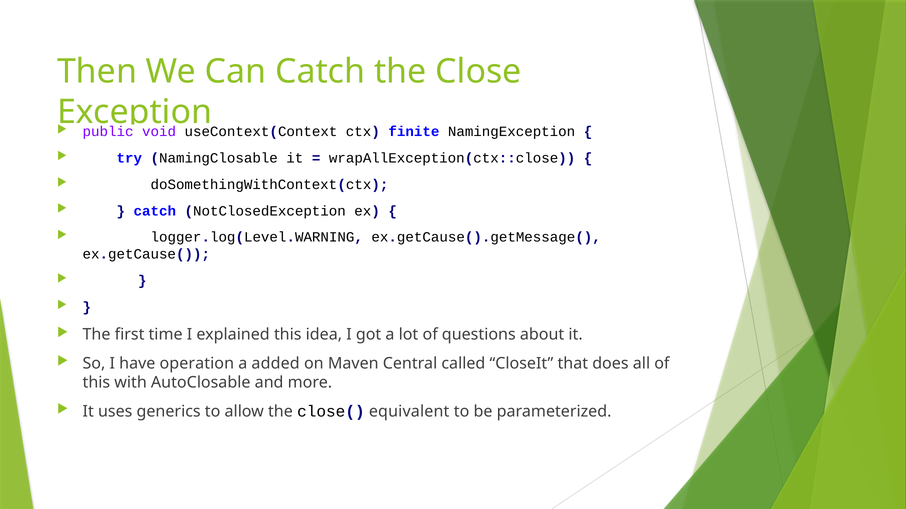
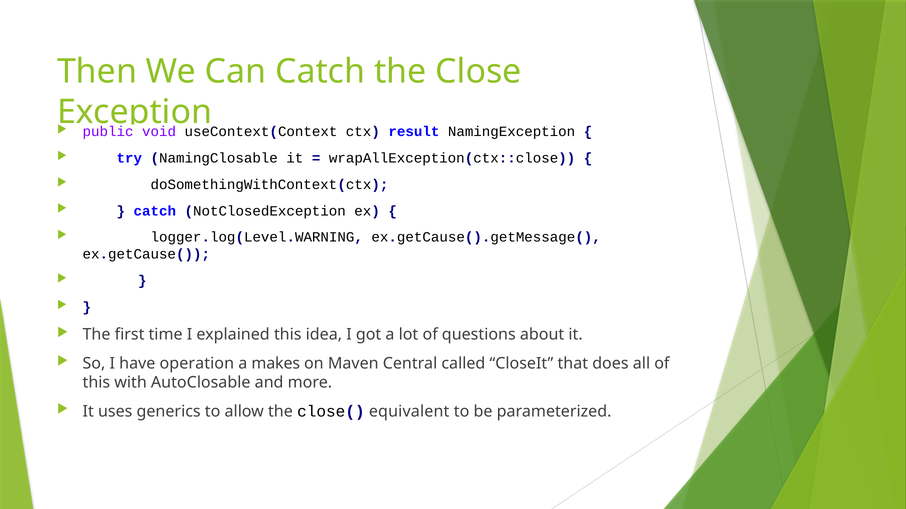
finite: finite -> result
added: added -> makes
